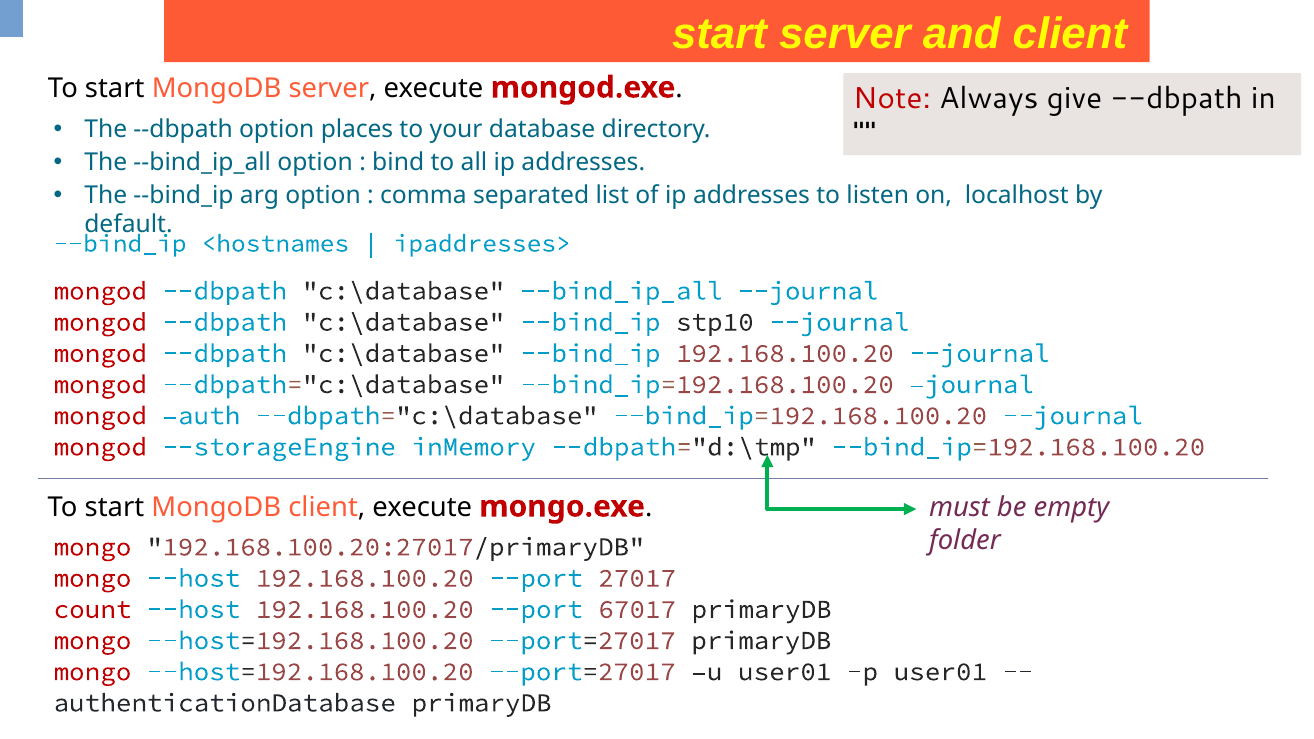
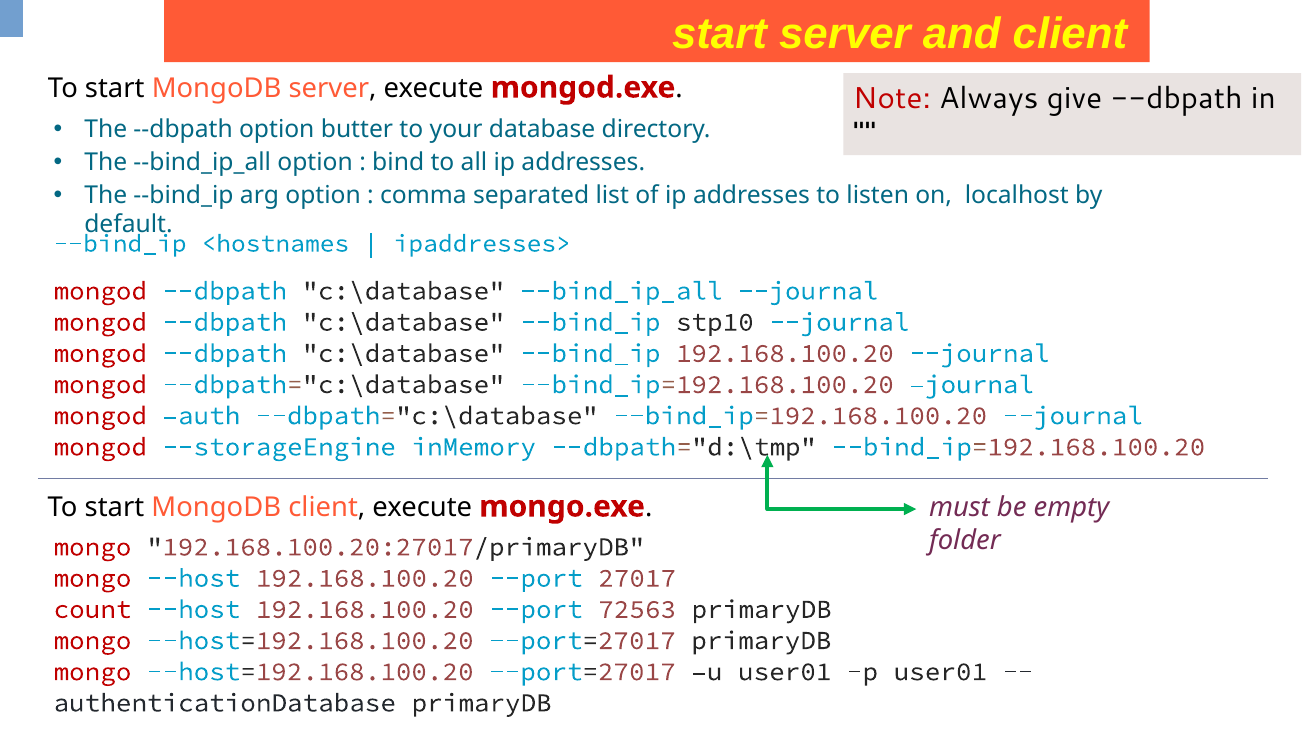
places: places -> butter
67017: 67017 -> 72563
